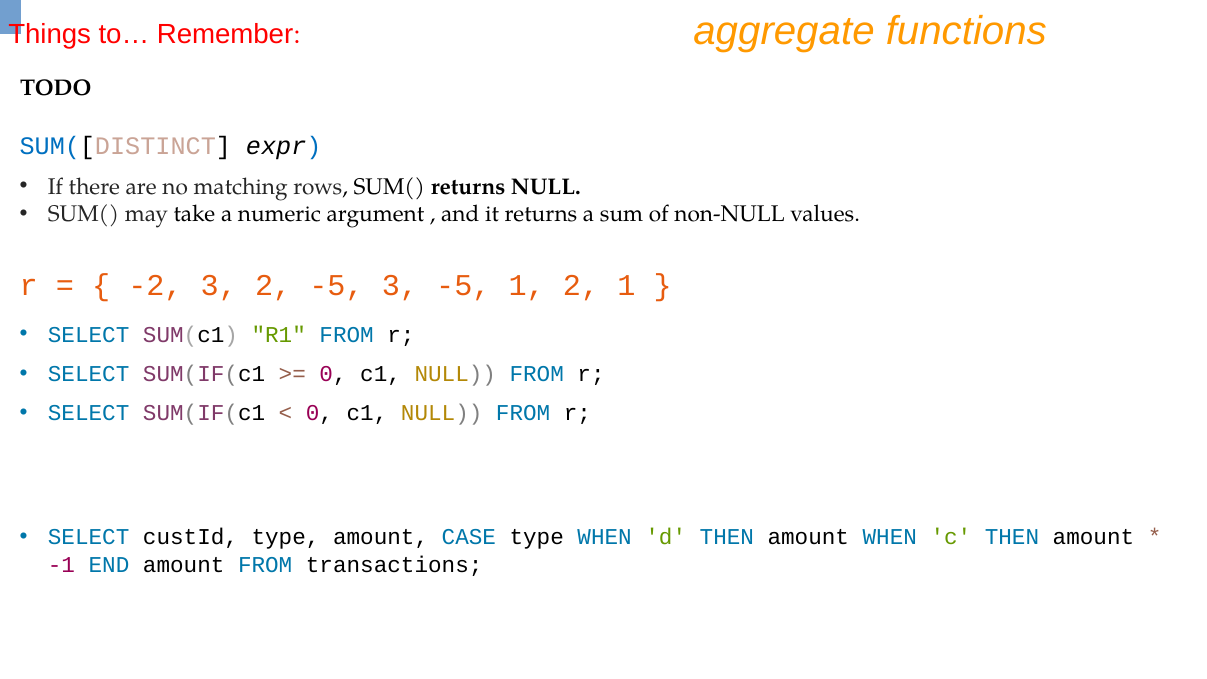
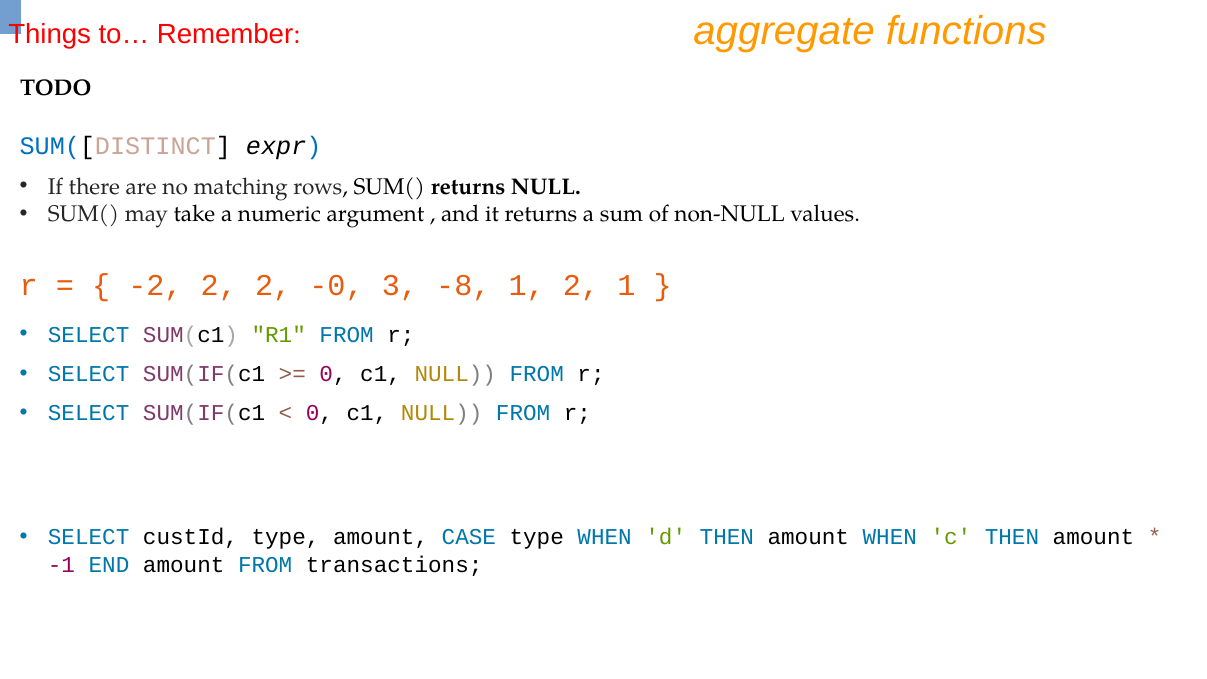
-2 3: 3 -> 2
2 -5: -5 -> -0
3 -5: -5 -> -8
